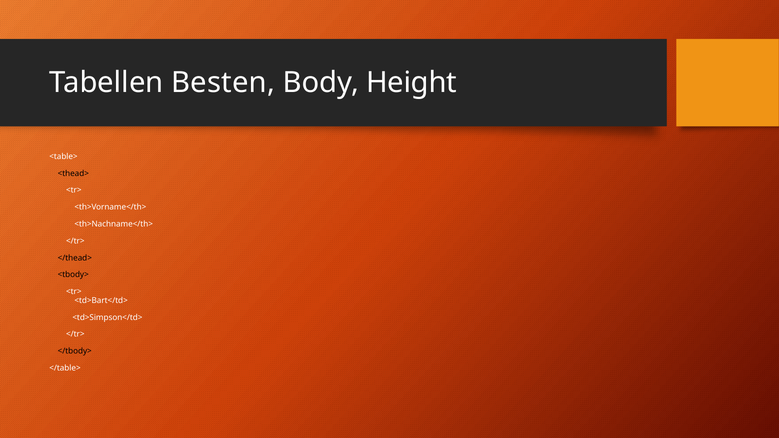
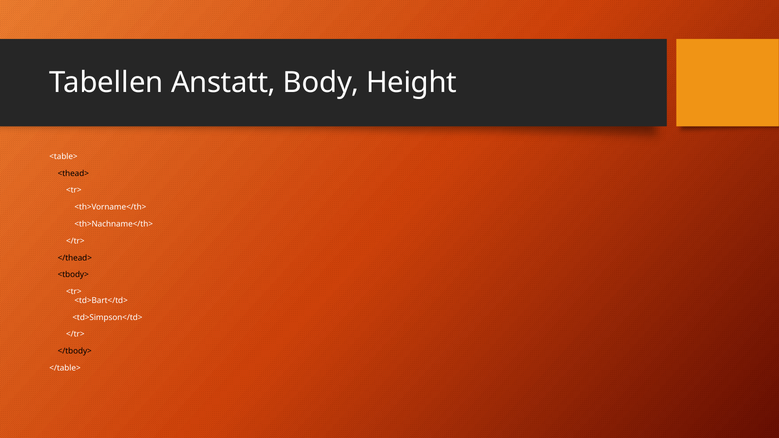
Besten: Besten -> Anstatt
